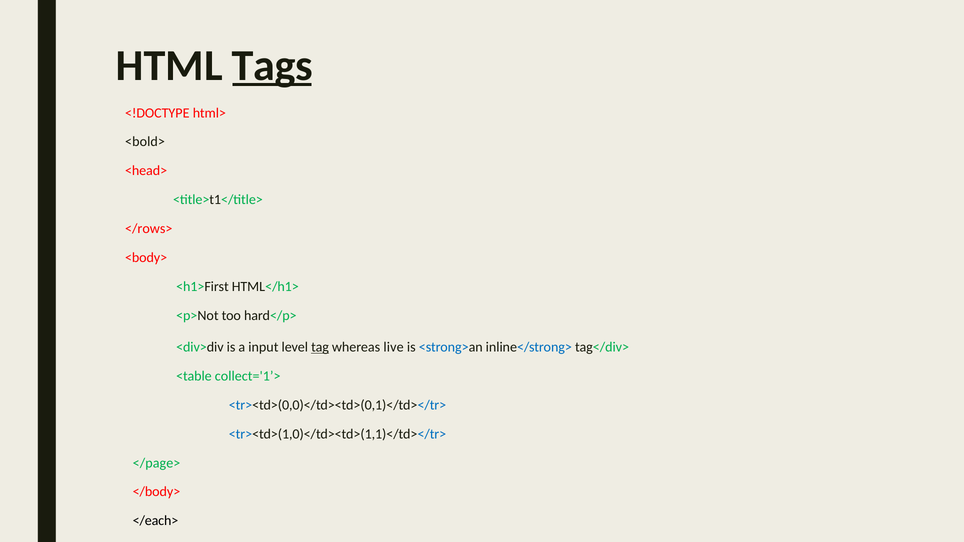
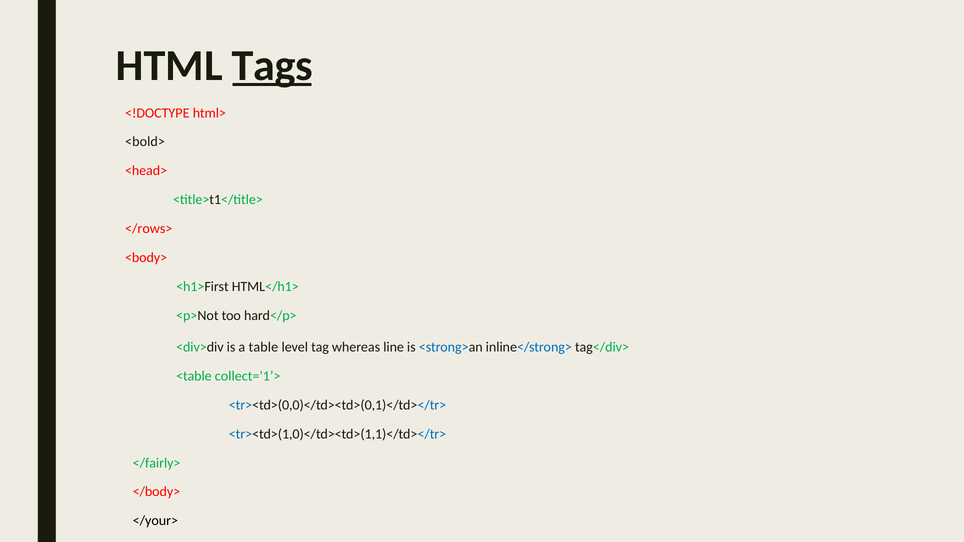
input: input -> table
tag underline: present -> none
live: live -> line
</page>: </page> -> </fairly>
</each>: </each> -> </your>
